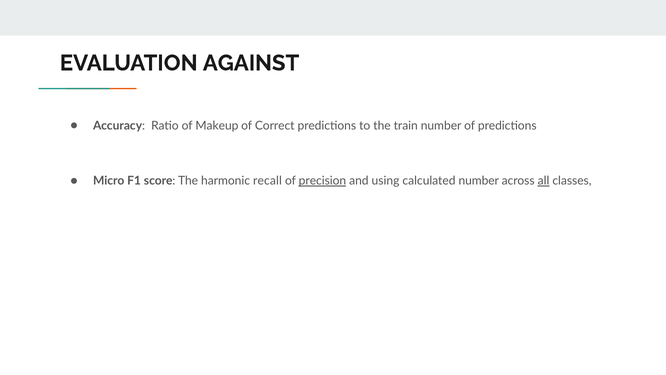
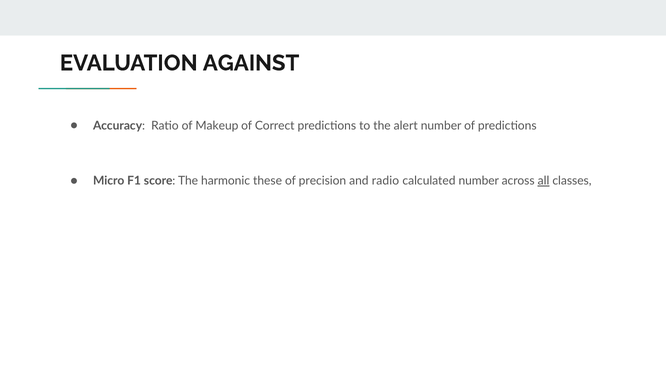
train: train -> alert
recall: recall -> these
precision underline: present -> none
using: using -> radio
